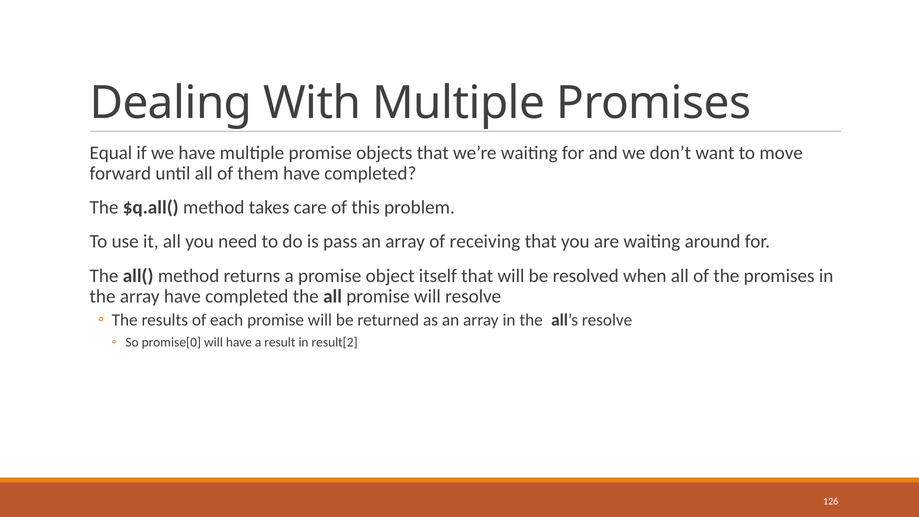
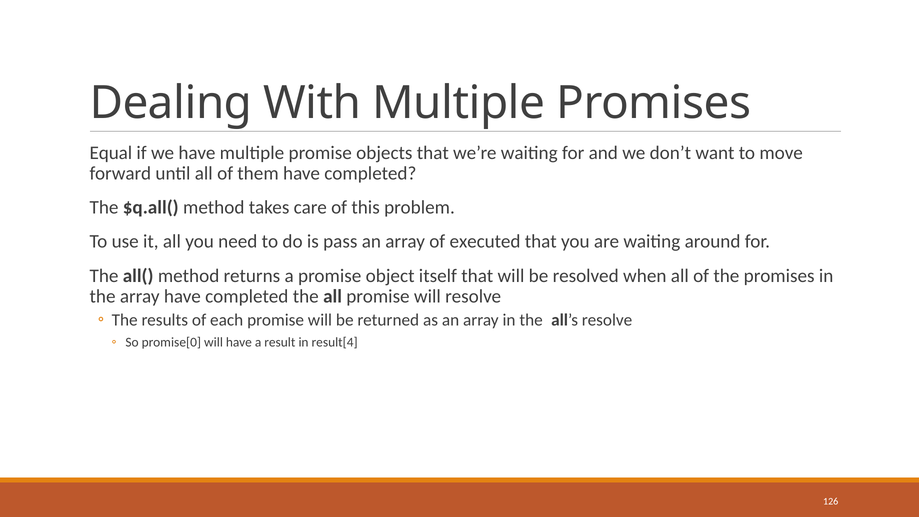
receiving: receiving -> executed
result[2: result[2 -> result[4
